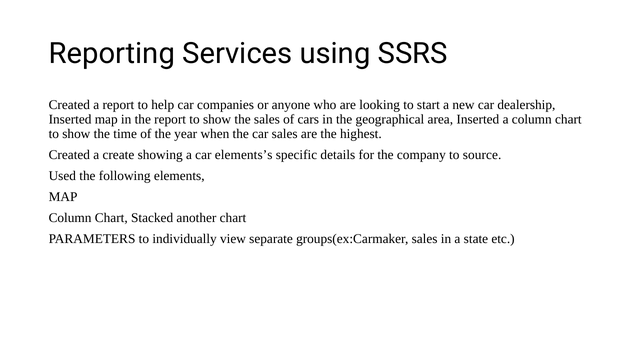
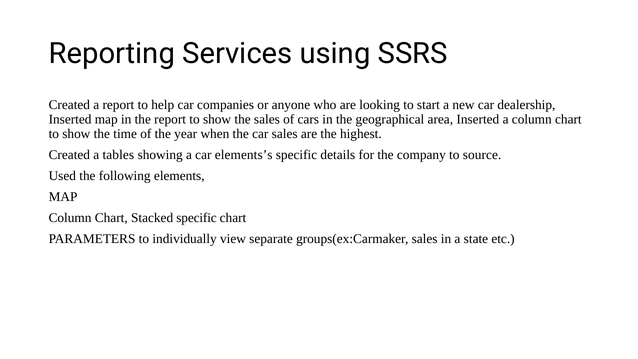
create: create -> tables
Stacked another: another -> specific
